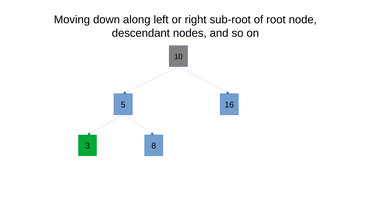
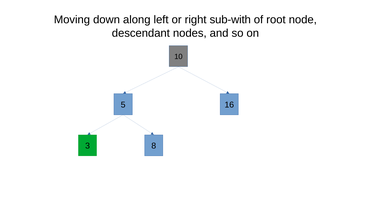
sub-root: sub-root -> sub-with
